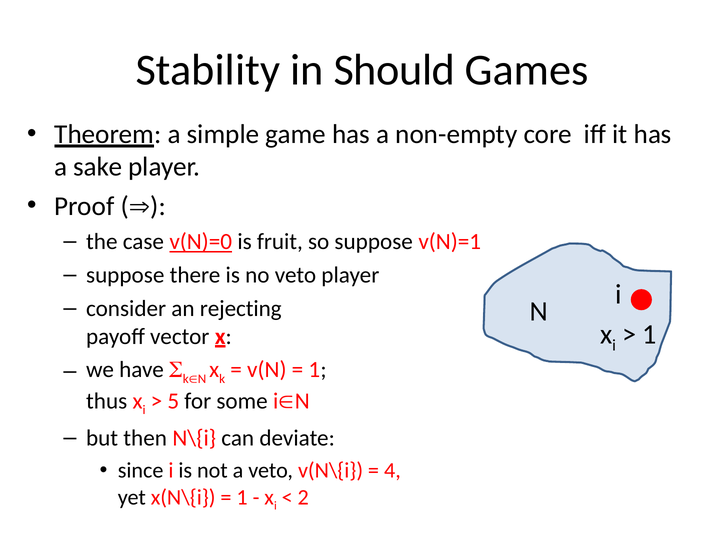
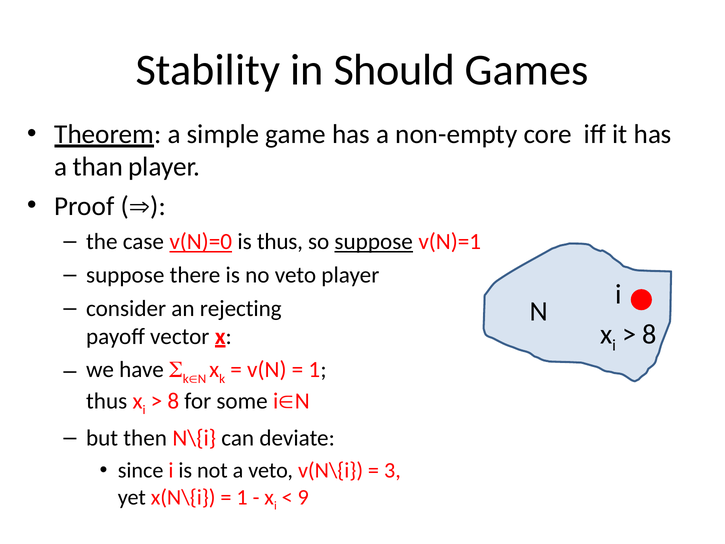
sake: sake -> than
is fruit: fruit -> thus
suppose at (374, 242) underline: none -> present
1 at (650, 334): 1 -> 8
5 at (173, 401): 5 -> 8
4: 4 -> 3
2: 2 -> 9
